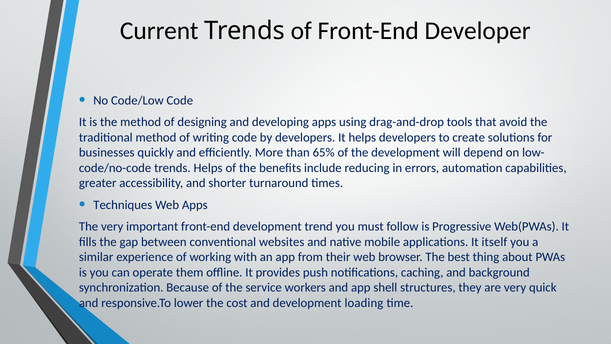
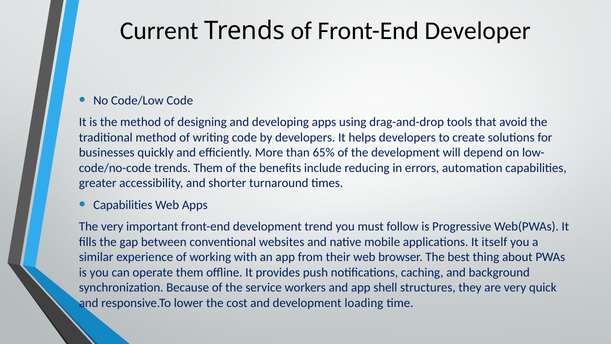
trends Helps: Helps -> Them
Techniques at (123, 205): Techniques -> Capabilities
